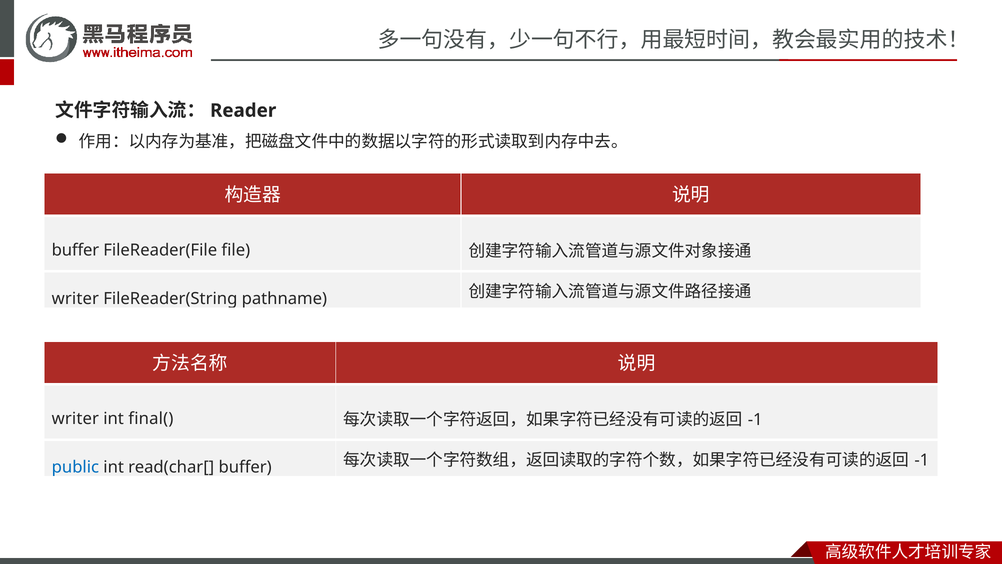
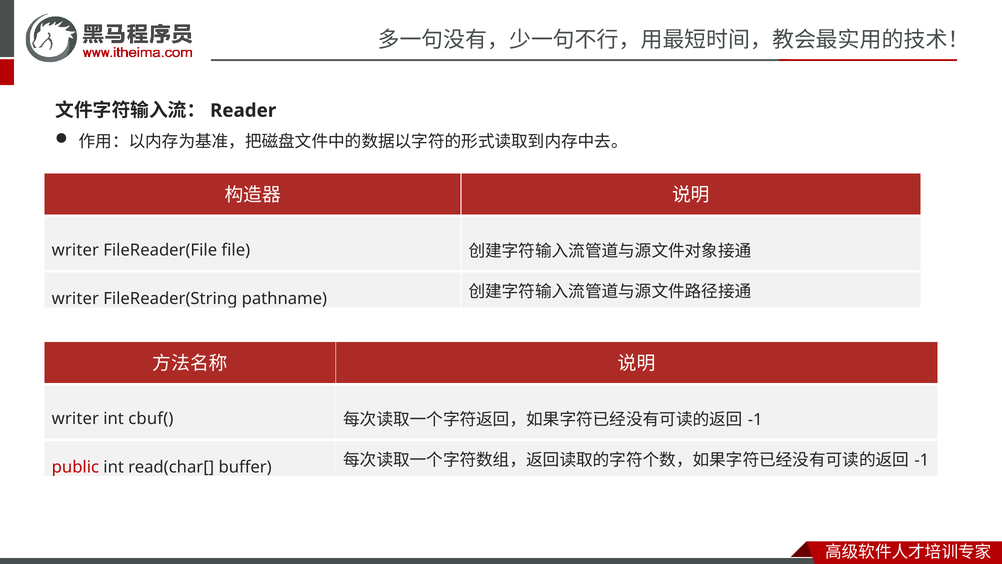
buffer at (75, 250): buffer -> writer
final(: final( -> cbuf(
public colour: blue -> red
